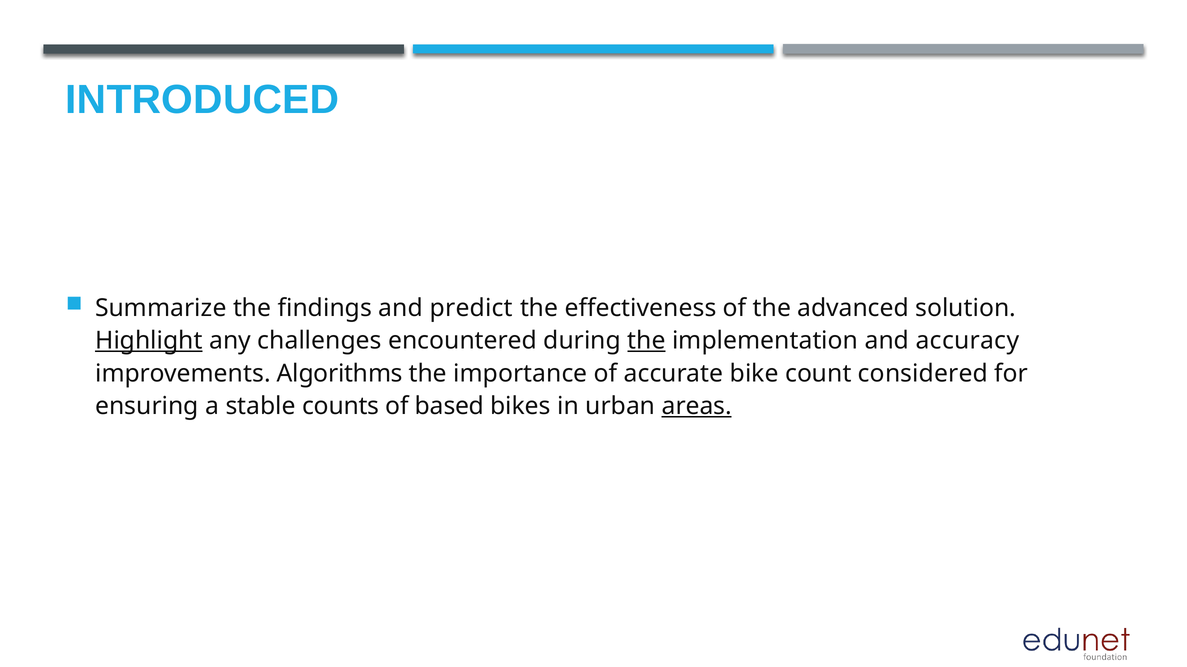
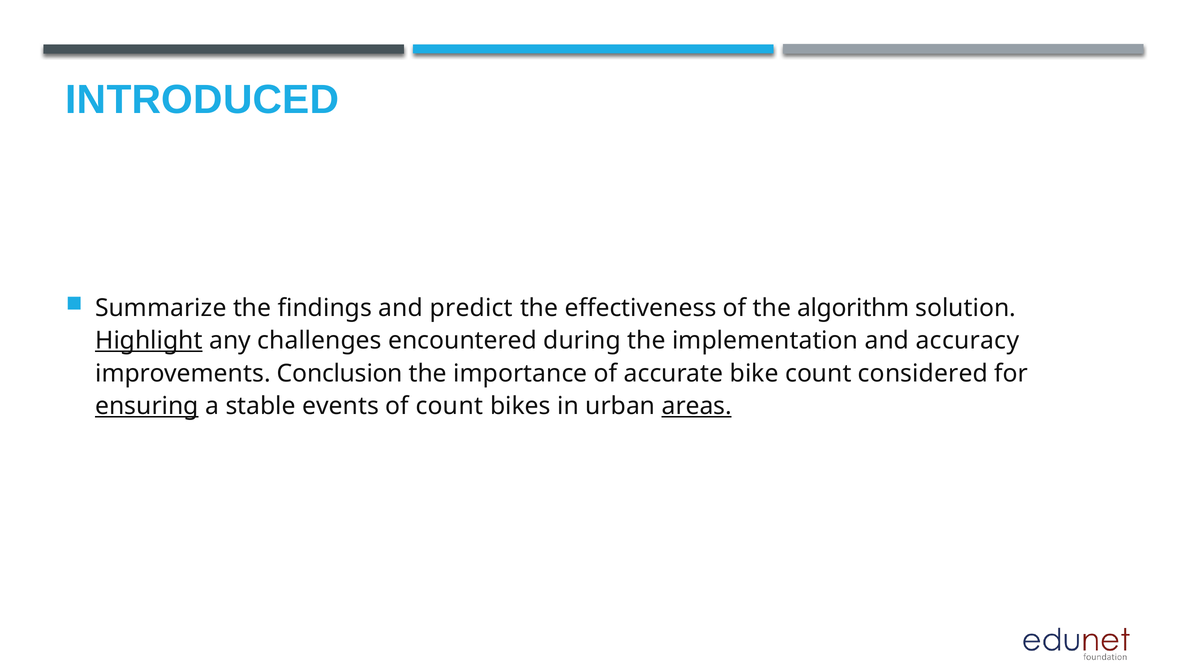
advanced: advanced -> algorithm
the at (647, 341) underline: present -> none
Algorithms: Algorithms -> Conclusion
ensuring underline: none -> present
counts: counts -> events
of based: based -> count
